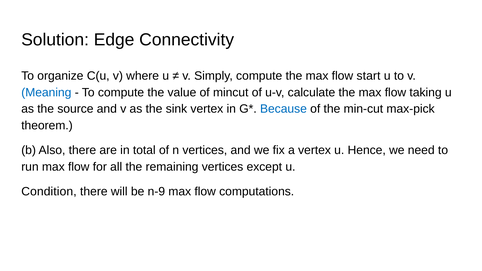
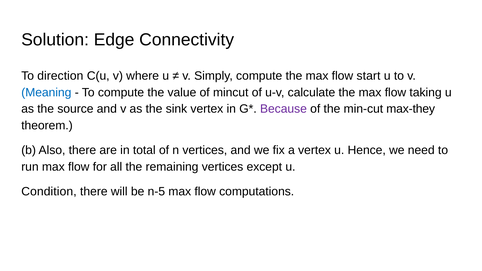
organize: organize -> direction
Because colour: blue -> purple
max-pick: max-pick -> max-they
n-9: n-9 -> n-5
